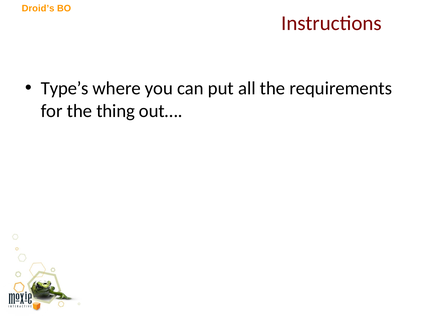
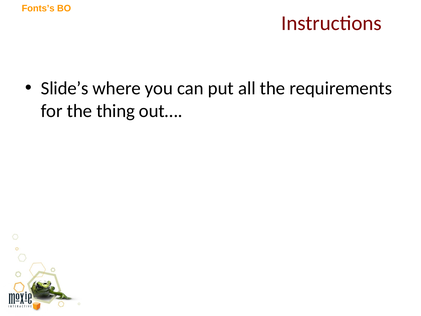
Droid’s: Droid’s -> Fonts’s
Type’s: Type’s -> Slide’s
